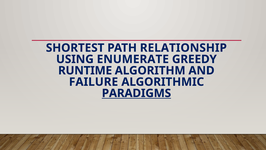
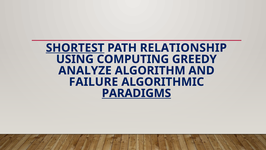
SHORTEST underline: none -> present
ENUMERATE: ENUMERATE -> COMPUTING
RUNTIME: RUNTIME -> ANALYZE
